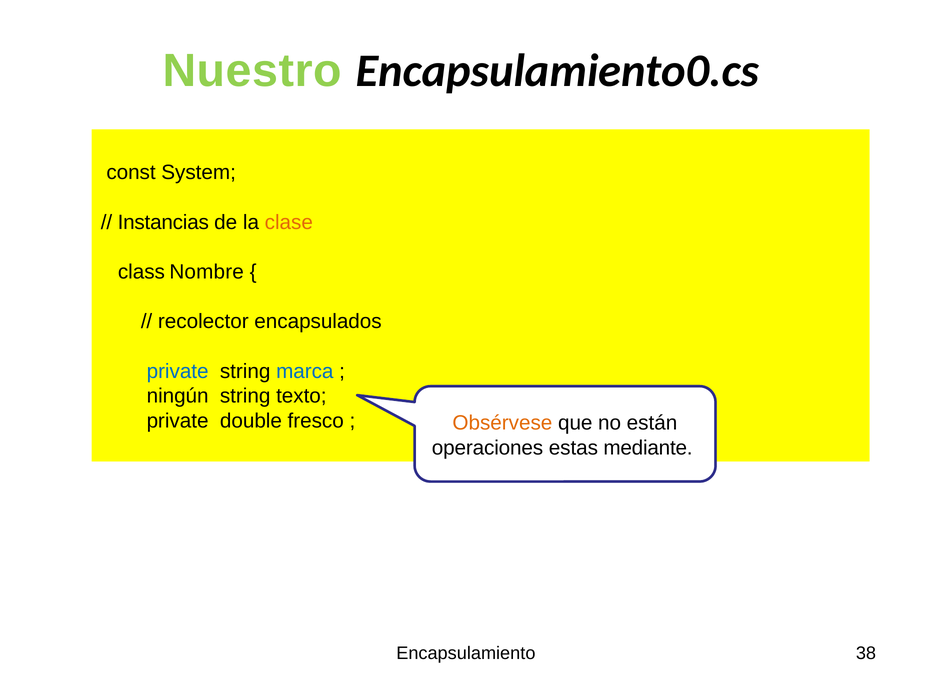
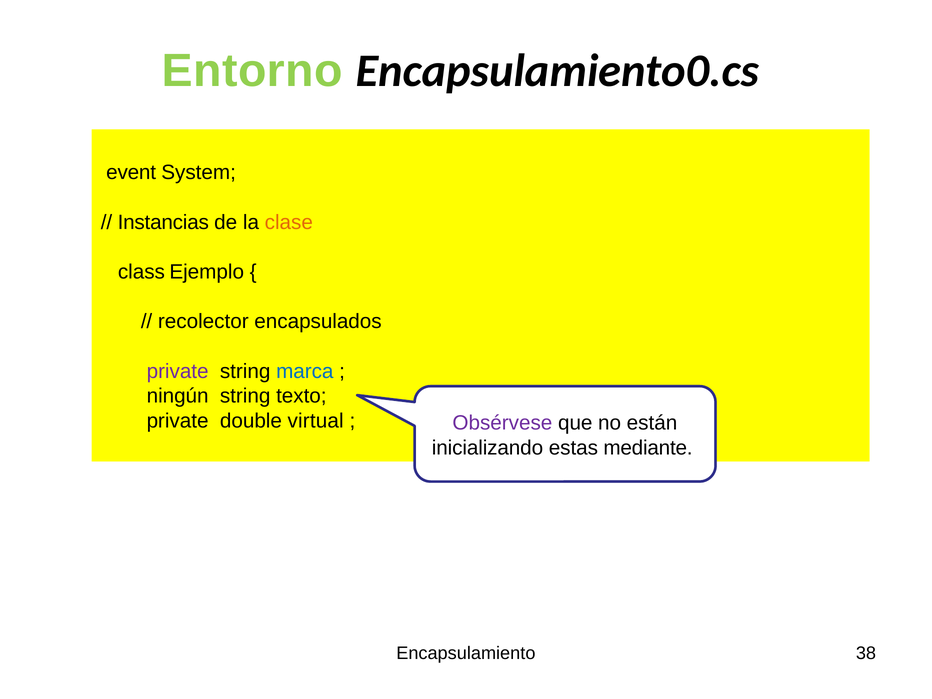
Nuestro: Nuestro -> Entorno
const: const -> event
Nombre: Nombre -> Ejemplo
private at (178, 371) colour: blue -> purple
fresco: fresco -> virtual
Obsérvese colour: orange -> purple
operaciones: operaciones -> inicializando
